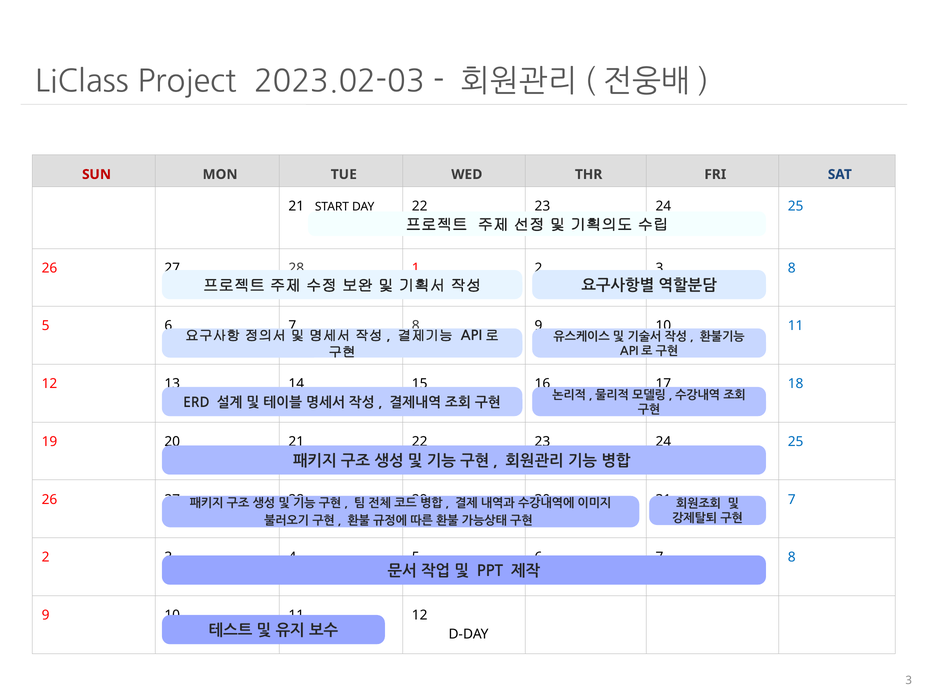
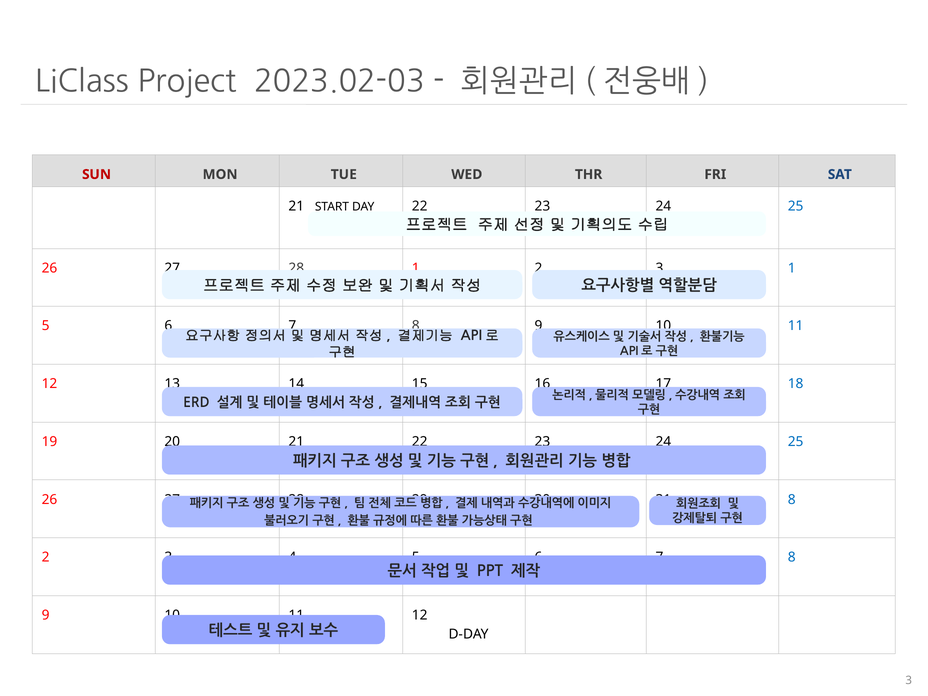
8 at (792, 268): 8 -> 1
7 at (792, 500): 7 -> 8
